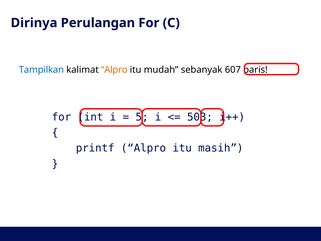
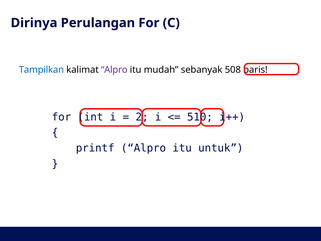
Alpro at (114, 70) colour: orange -> purple
607: 607 -> 508
5: 5 -> 2
503: 503 -> 510
masih: masih -> untuk
